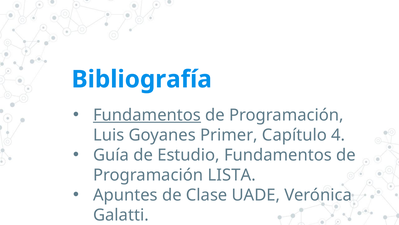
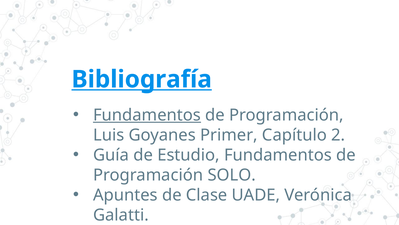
Bibliografía underline: none -> present
4: 4 -> 2
LISTA: LISTA -> SOLO
